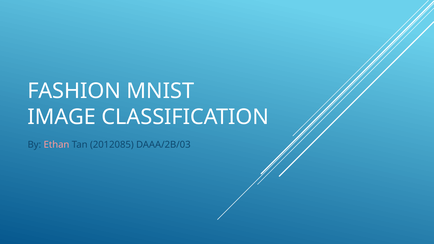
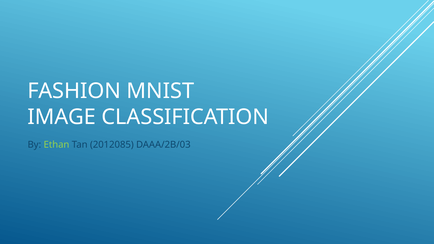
Ethan colour: pink -> light green
